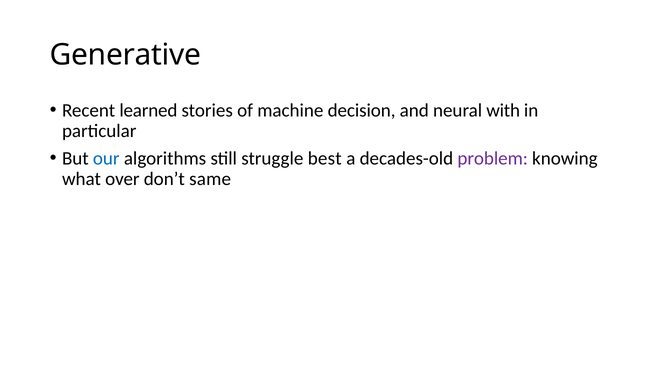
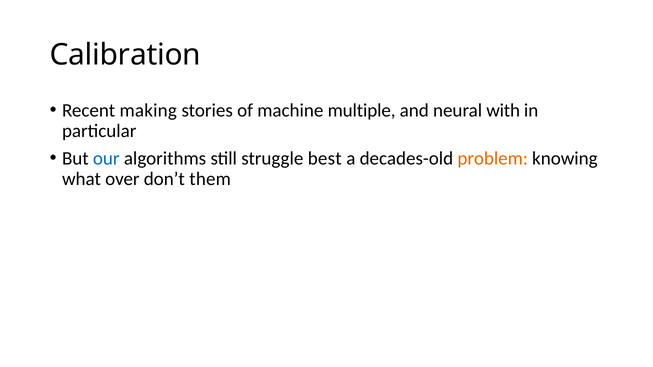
Generative: Generative -> Calibration
learned: learned -> making
decision: decision -> multiple
problem colour: purple -> orange
same: same -> them
